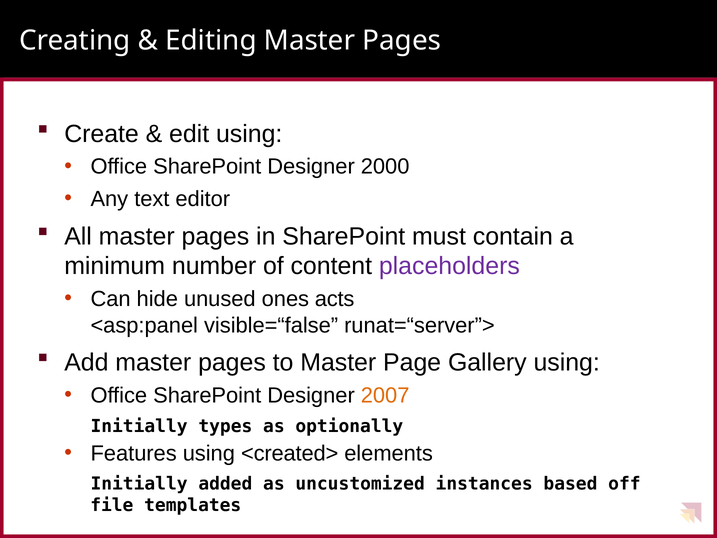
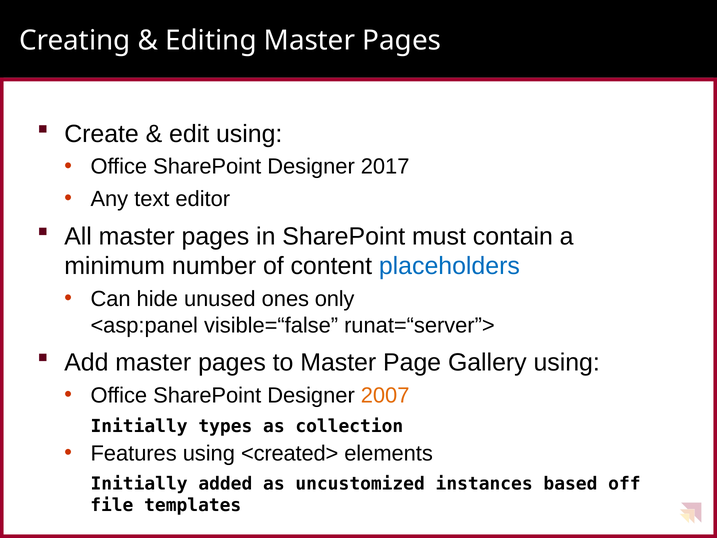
2000: 2000 -> 2017
placeholders colour: purple -> blue
acts: acts -> only
optionally: optionally -> collection
